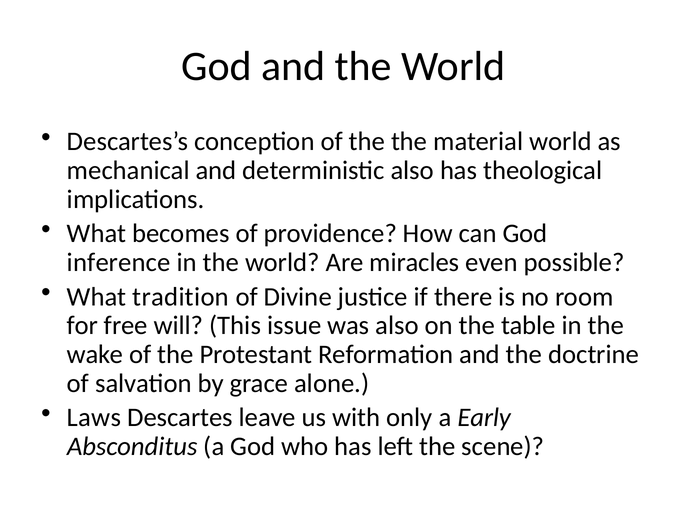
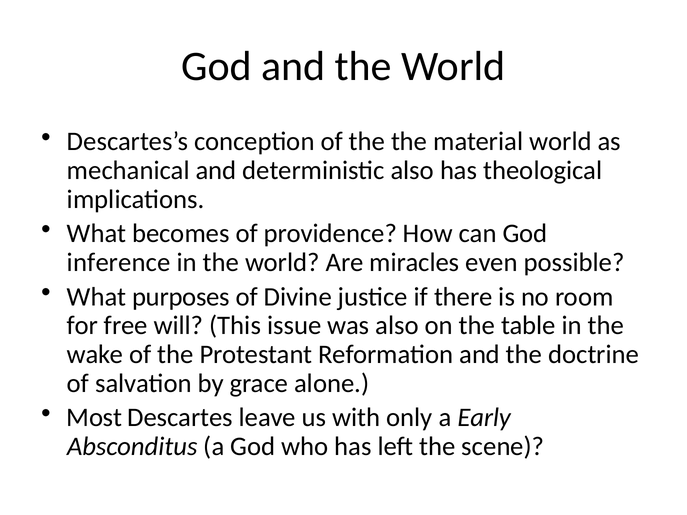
tradition: tradition -> purposes
Laws: Laws -> Most
